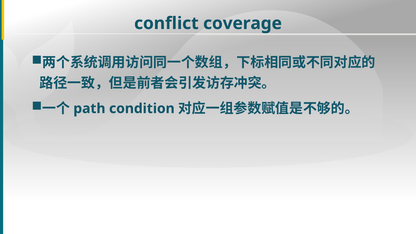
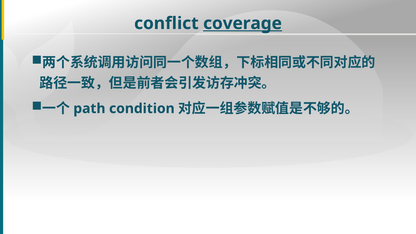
coverage underline: none -> present
